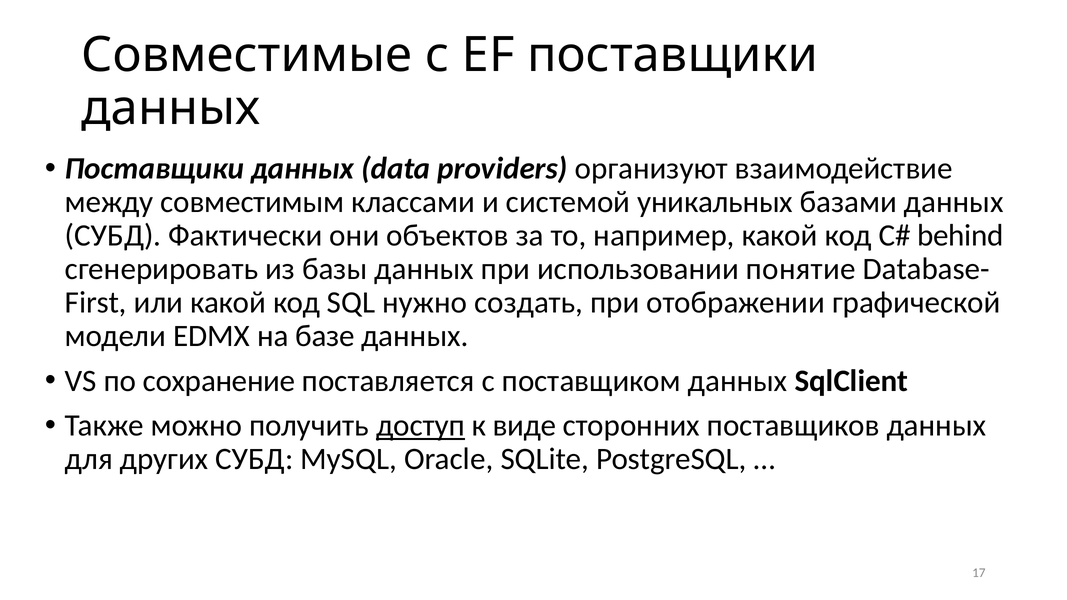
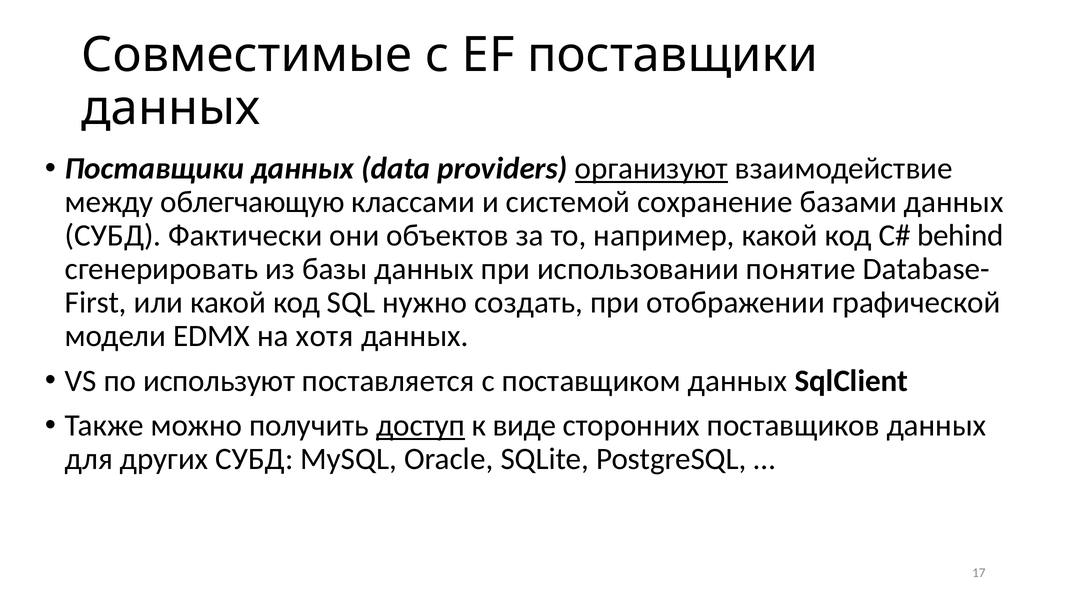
организуют underline: none -> present
совместимым: совместимым -> облегчающую
уникальных: уникальных -> сохранение
базе: базе -> хотя
сохранение: сохранение -> используют
